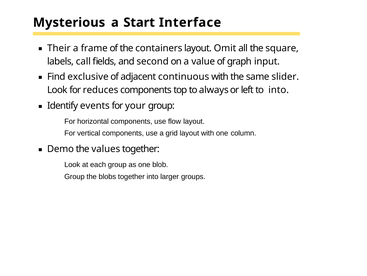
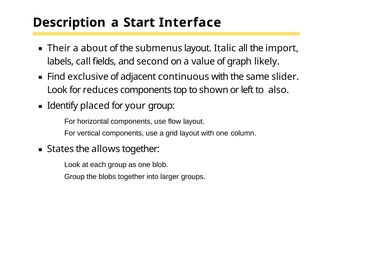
Mysterious: Mysterious -> Description
frame: frame -> about
containers: containers -> submenus
Omit: Omit -> Italic
square: square -> import
input: input -> likely
always: always -> shown
to into: into -> also
events: events -> placed
Demo: Demo -> States
values: values -> allows
